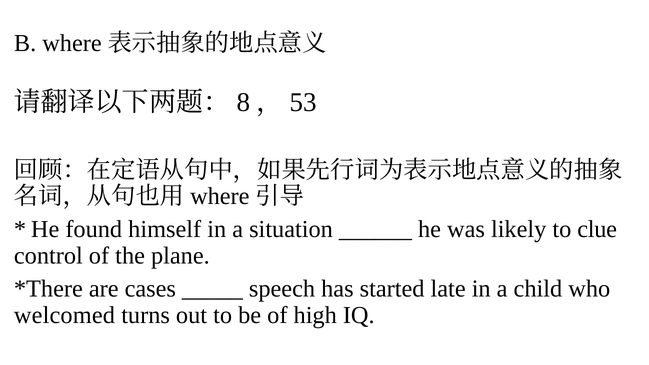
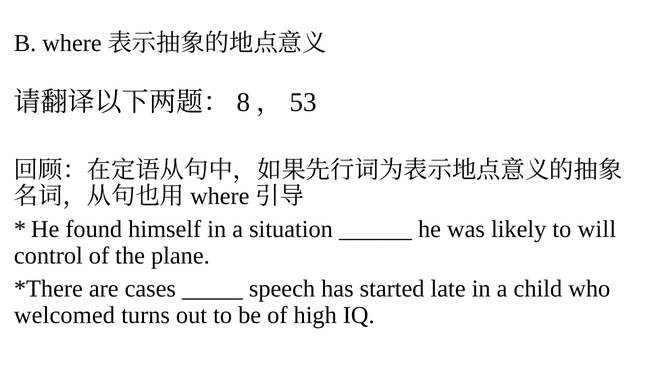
clue: clue -> will
